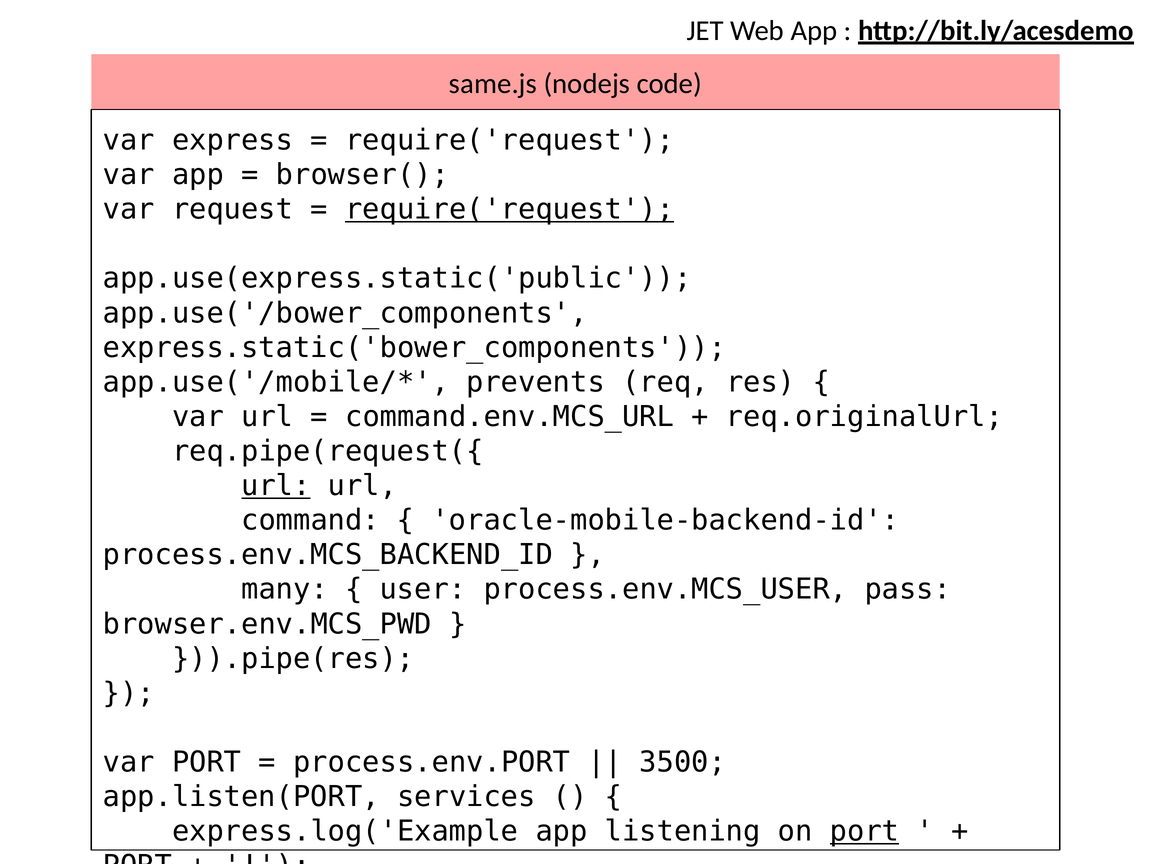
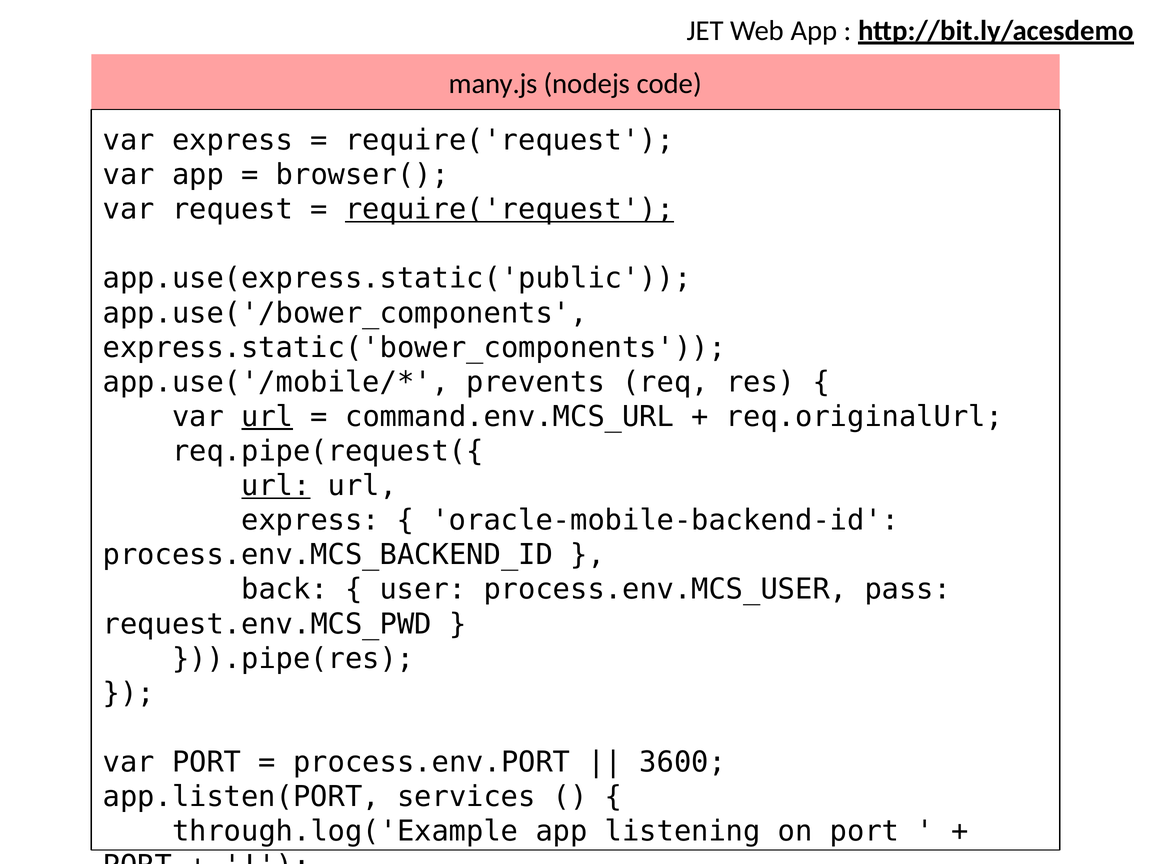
same.js: same.js -> many.js
url at (267, 416) underline: none -> present
command at (311, 520): command -> express
many: many -> back
browser.env.MCS_PWD: browser.env.MCS_PWD -> request.env.MCS_PWD
3500: 3500 -> 3600
express.log('Example: express.log('Example -> through.log('Example
port at (865, 831) underline: present -> none
